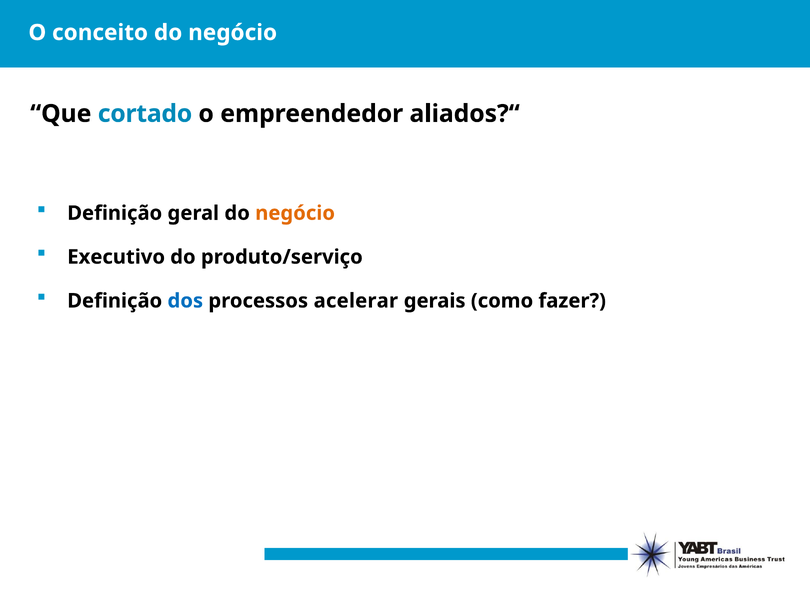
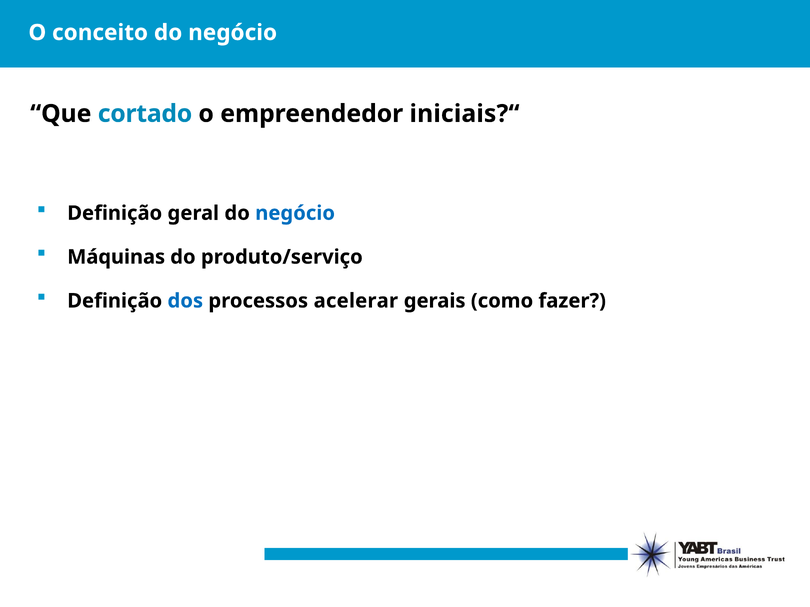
aliados?“: aliados?“ -> iniciais?“
negócio at (295, 213) colour: orange -> blue
Executivo: Executivo -> Máquinas
